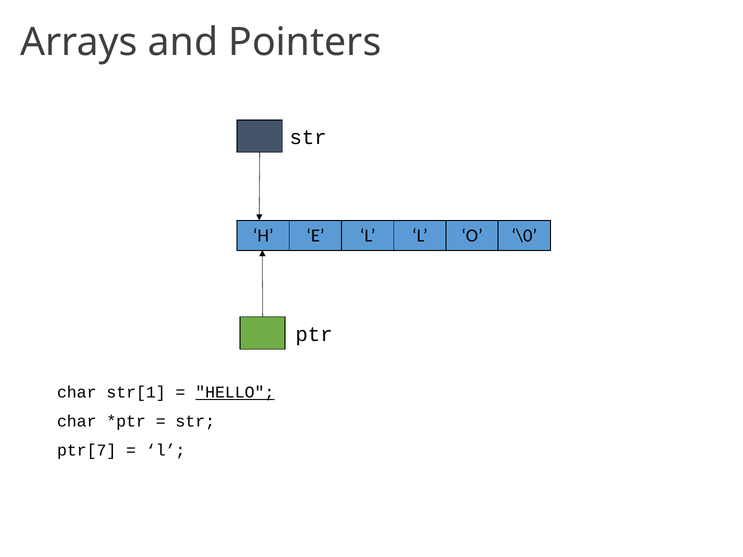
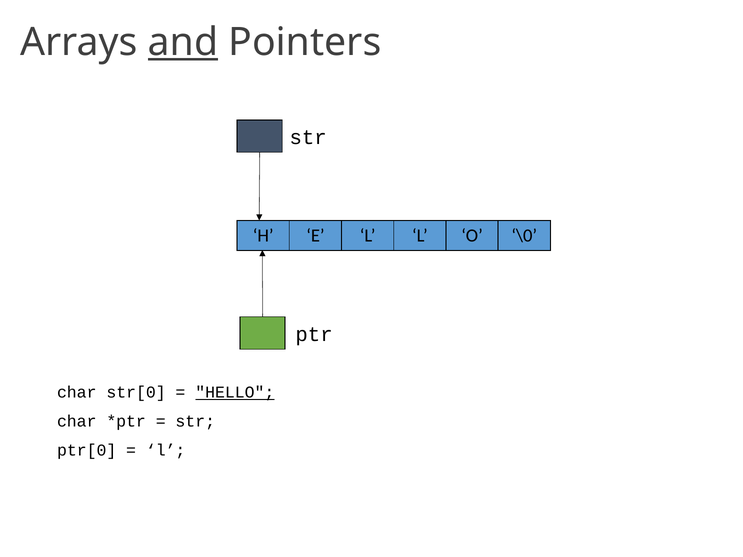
and underline: none -> present
str[1: str[1 -> str[0
ptr[7: ptr[7 -> ptr[0
